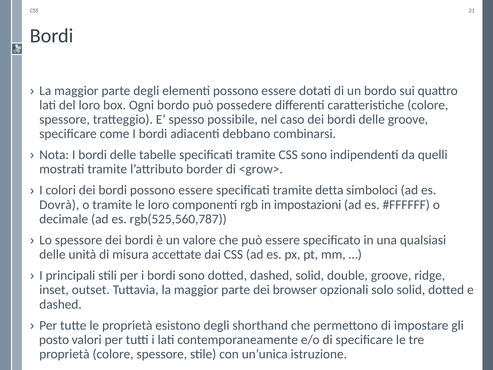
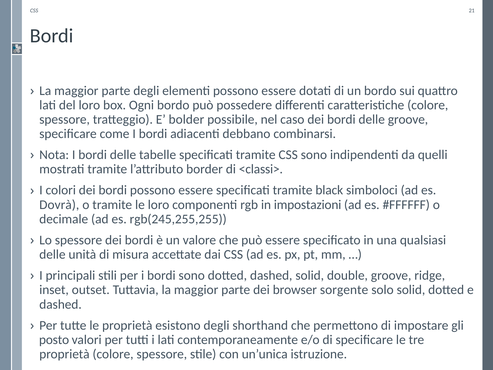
spesso: spesso -> bolder
<grow>: <grow> -> <classi>
detta: detta -> black
rgb(525,560,787: rgb(525,560,787 -> rgb(245,255,255
opzionali: opzionali -> sorgente
